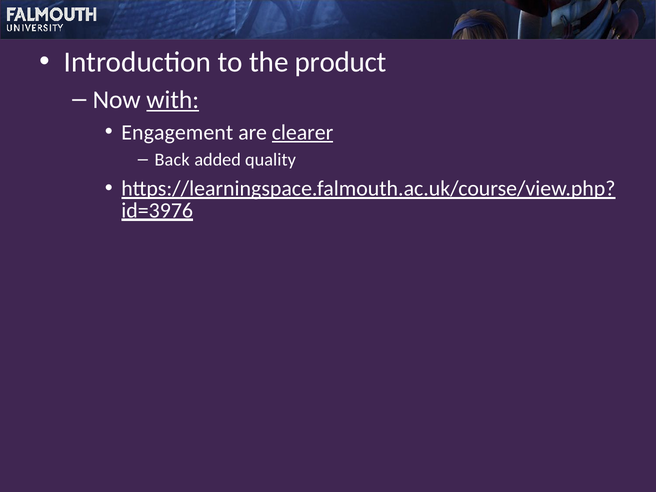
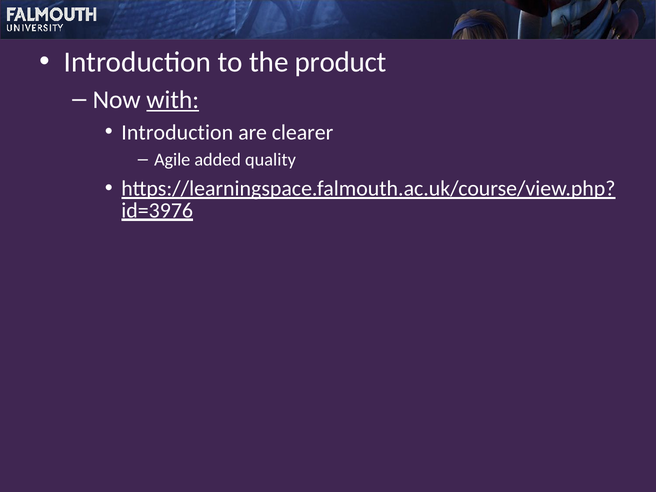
Engagement at (177, 132): Engagement -> Introduction
clearer underline: present -> none
Back: Back -> Agile
